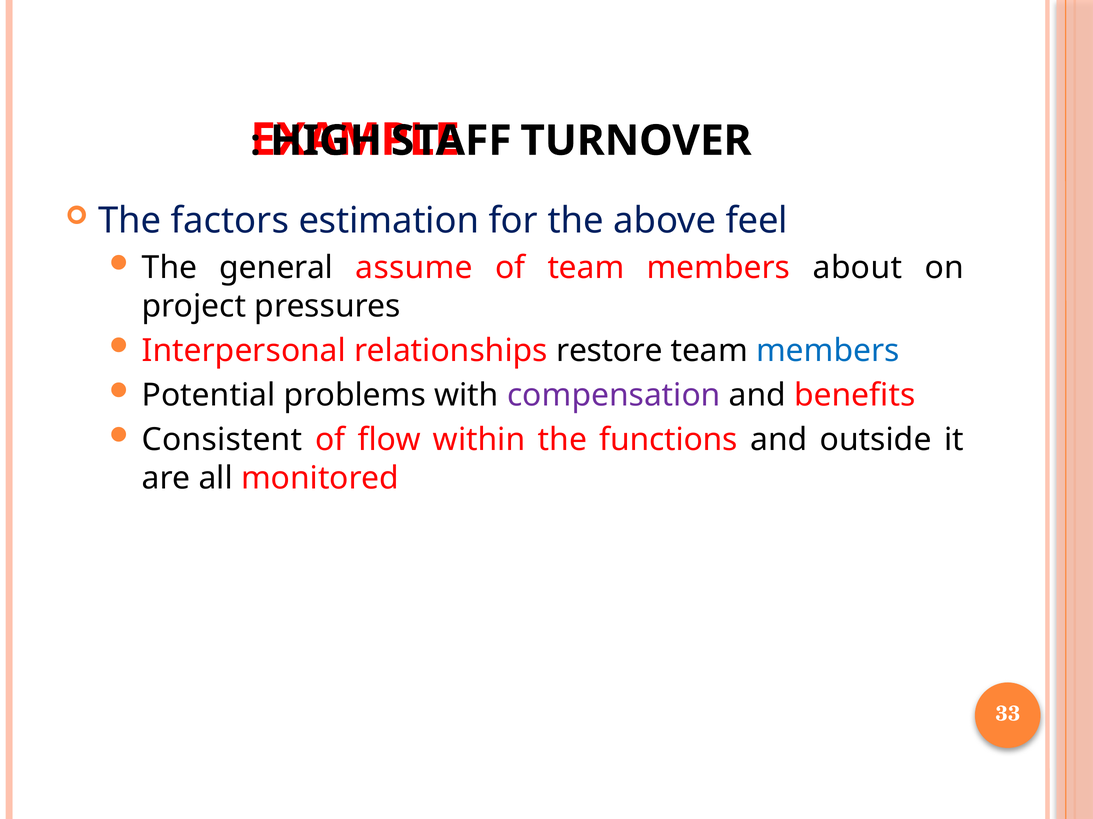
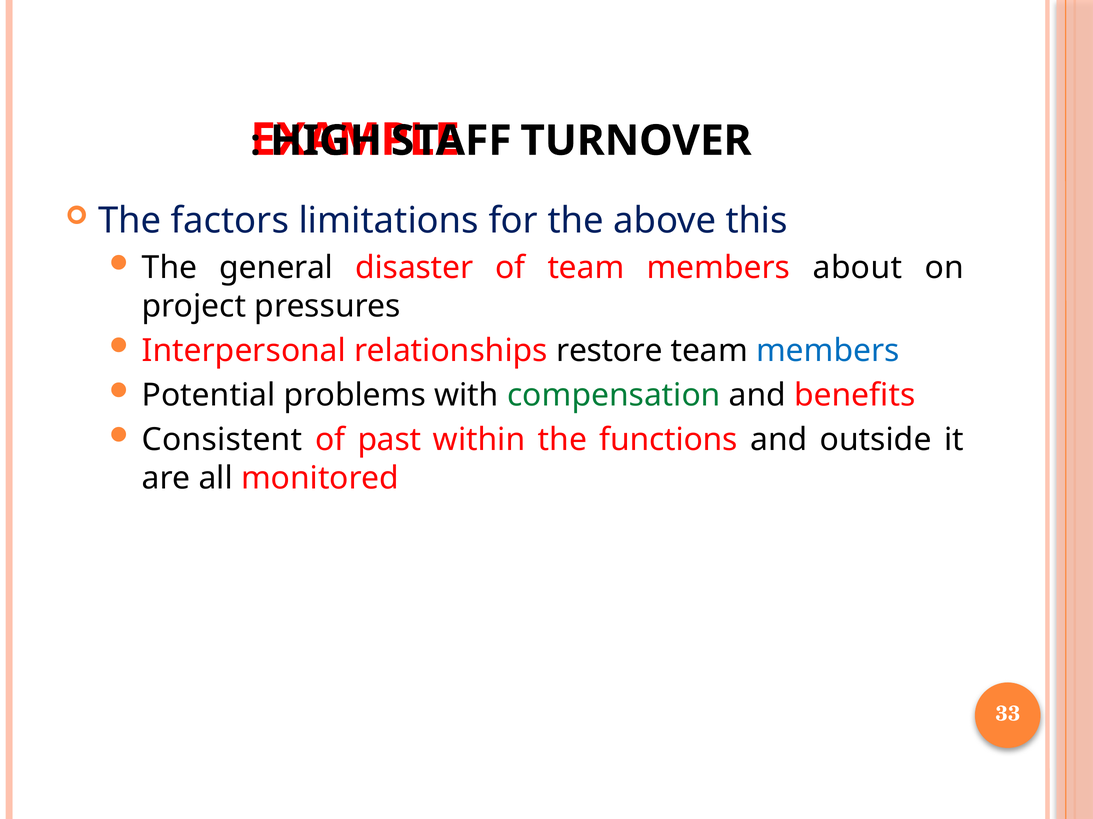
estimation: estimation -> limitations
feel: feel -> this
assume: assume -> disaster
compensation colour: purple -> green
flow: flow -> past
